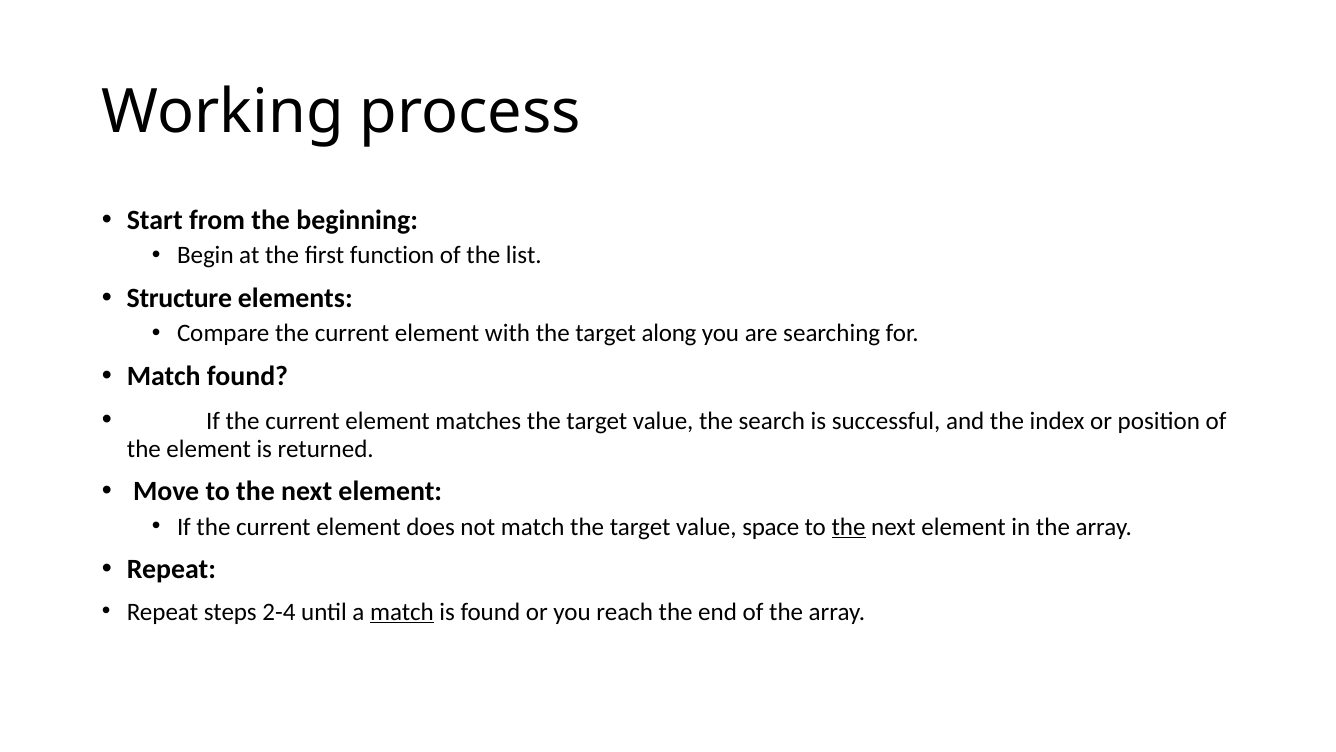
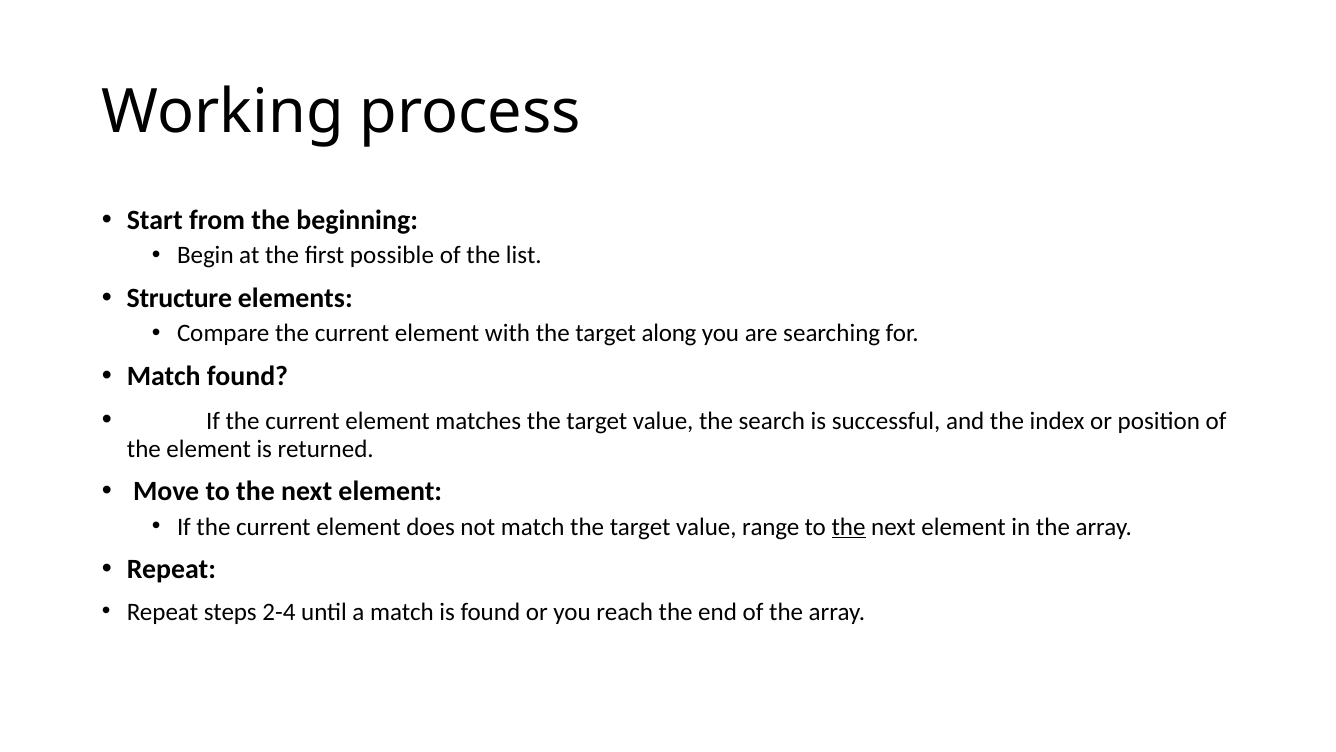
function: function -> possible
space: space -> range
match at (402, 611) underline: present -> none
